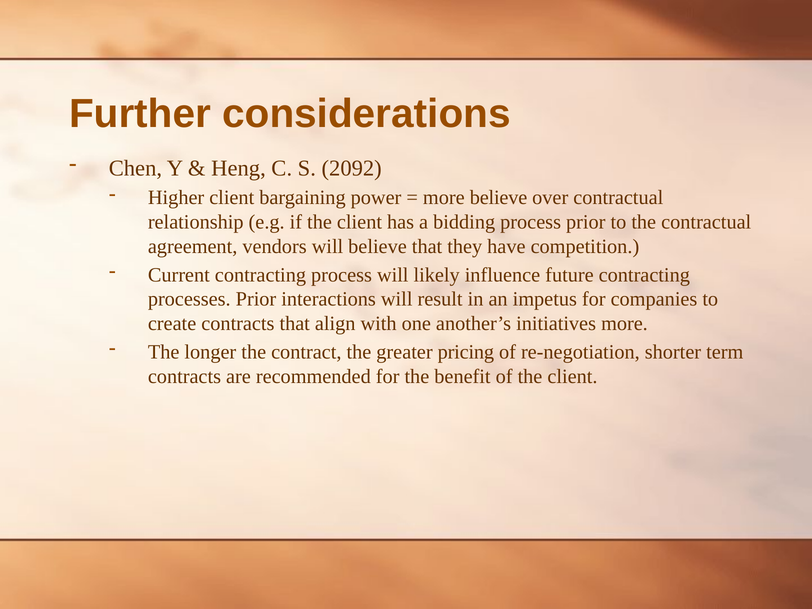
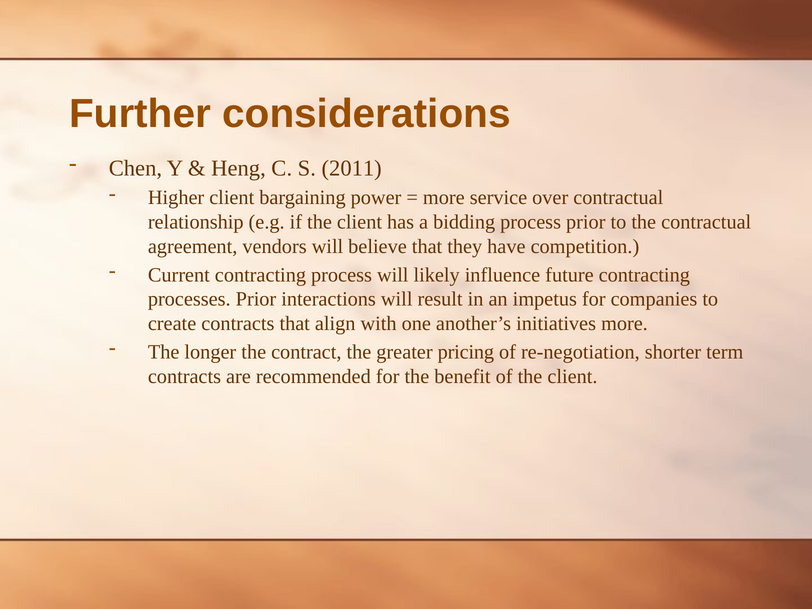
2092: 2092 -> 2011
more believe: believe -> service
